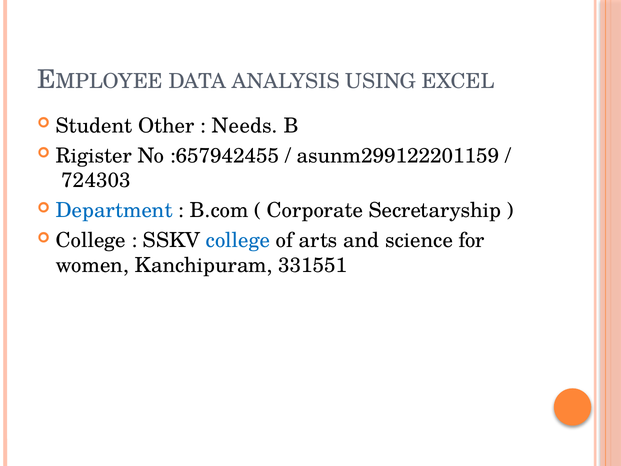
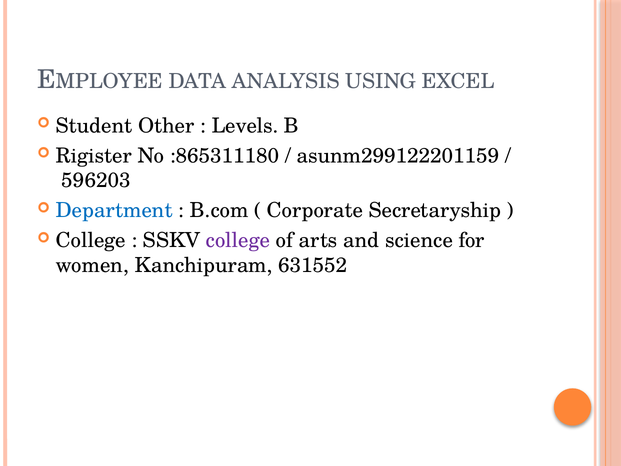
Needs: Needs -> Levels
:657942455: :657942455 -> :865311180
724303: 724303 -> 596203
college at (238, 241) colour: blue -> purple
331551: 331551 -> 631552
